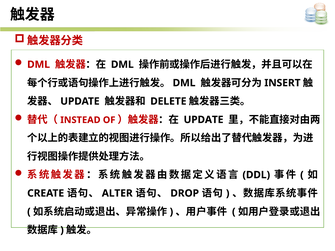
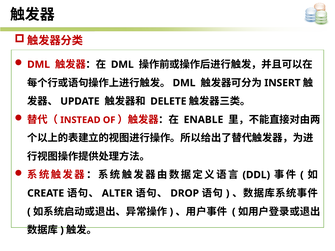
UPDATE at (204, 120): UPDATE -> ENABLE
